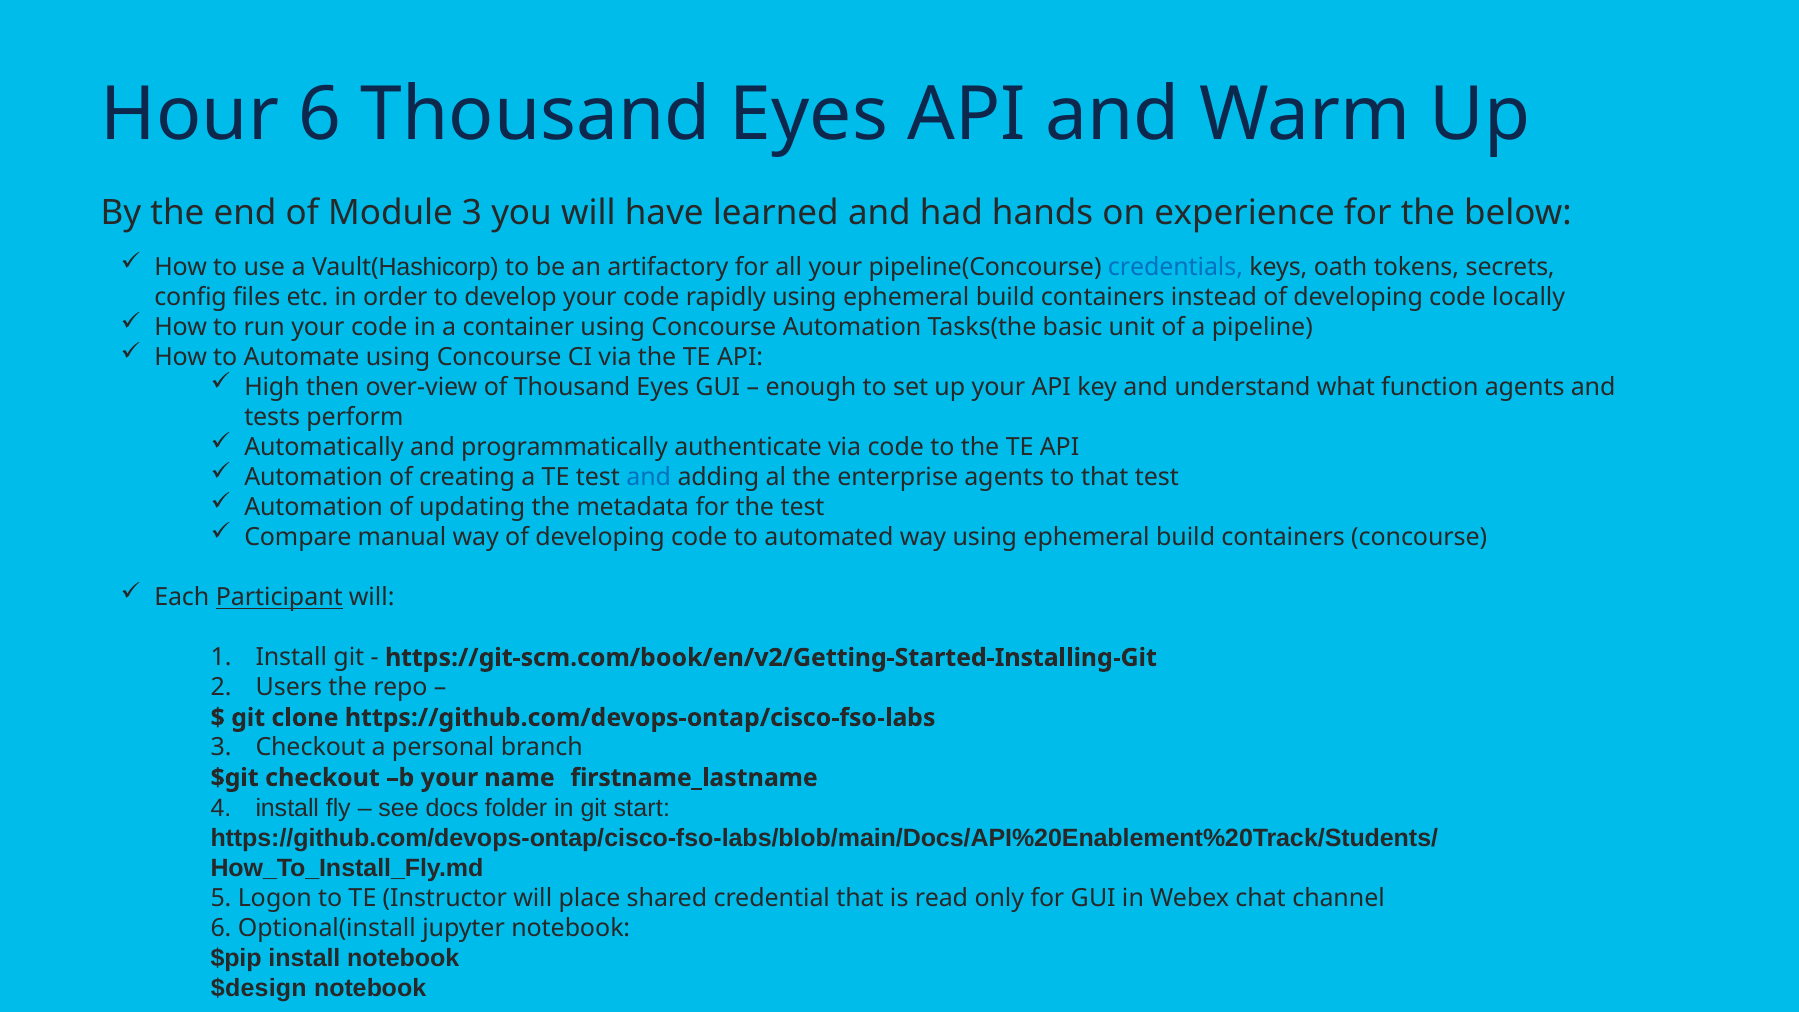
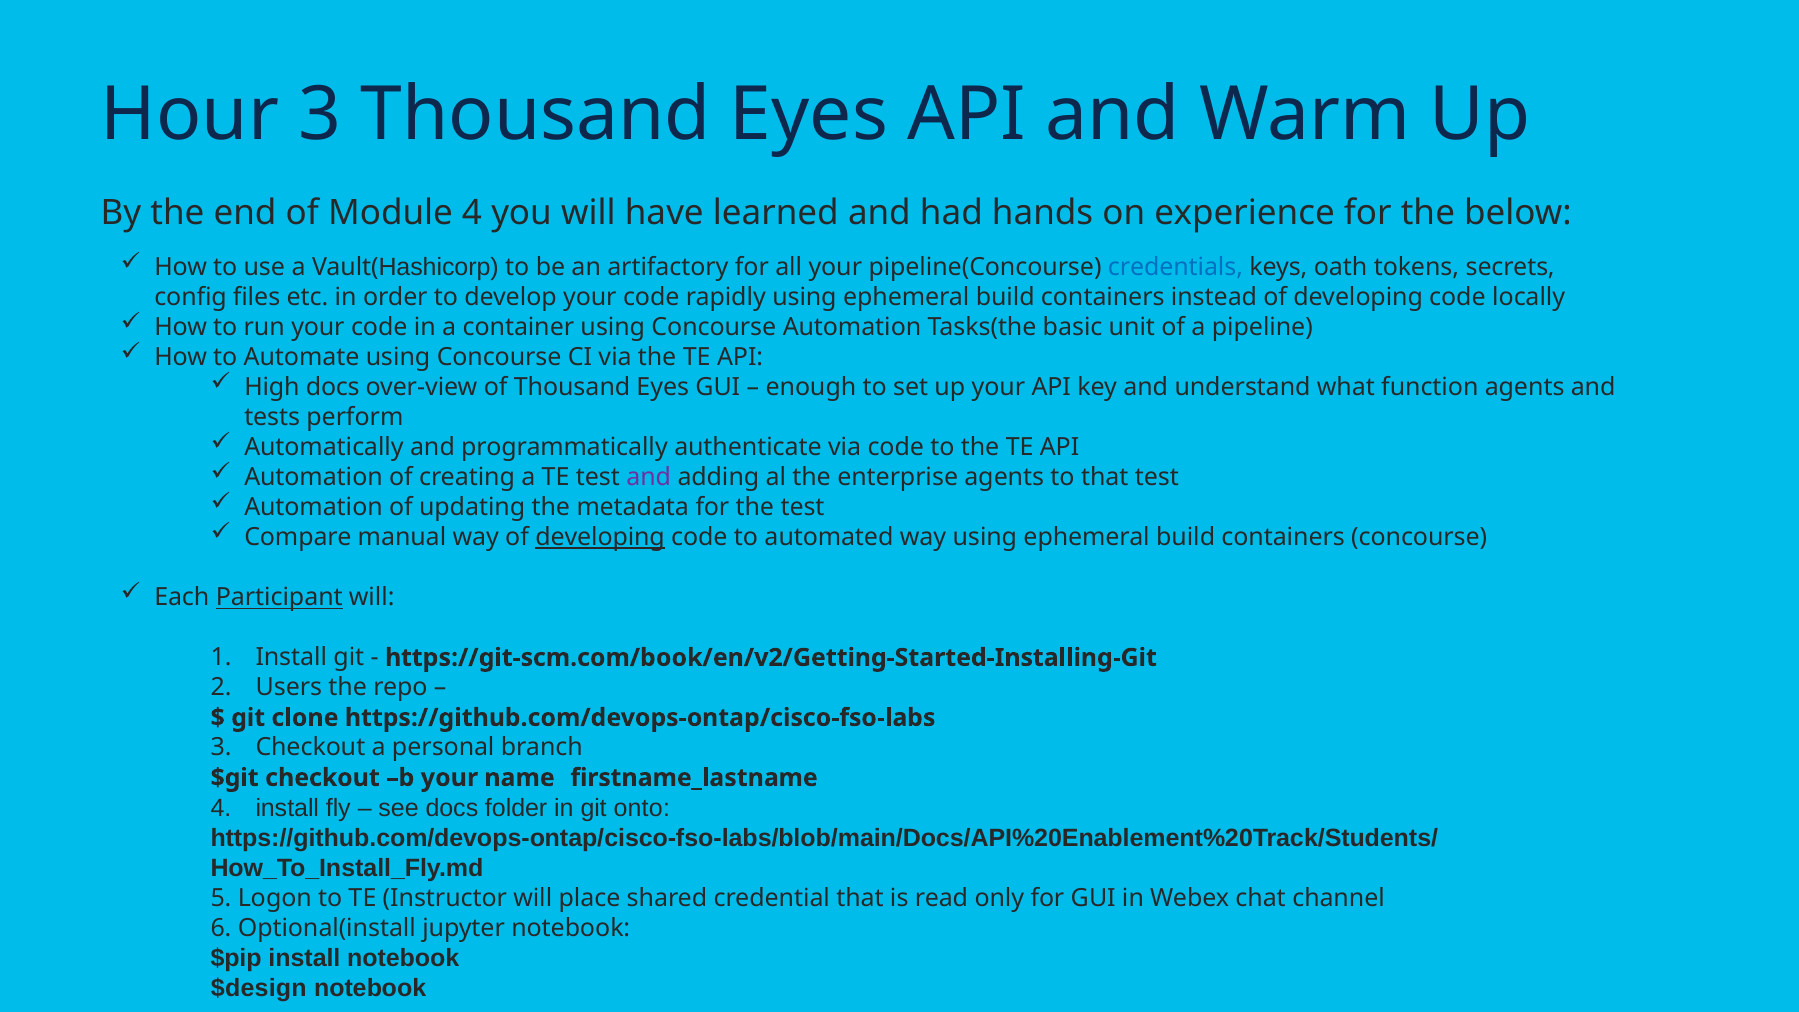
Hour 6: 6 -> 3
Module 3: 3 -> 4
High then: then -> docs
and at (649, 477) colour: blue -> purple
developing at (600, 537) underline: none -> present
start: start -> onto
